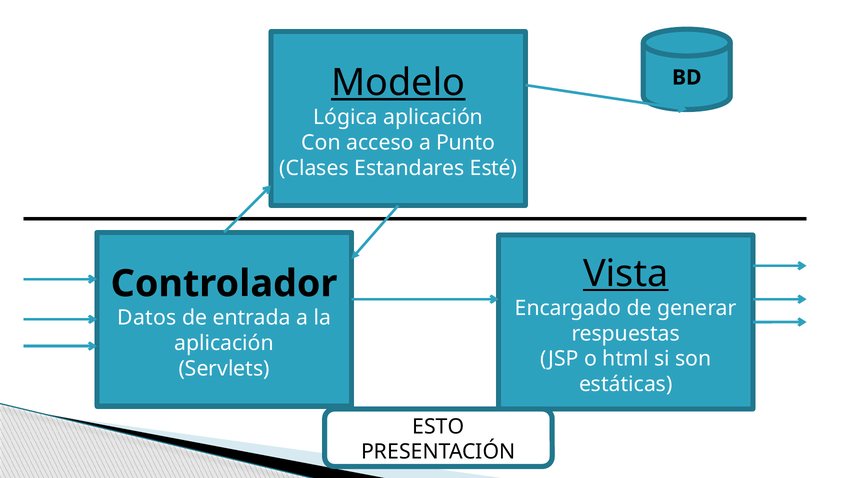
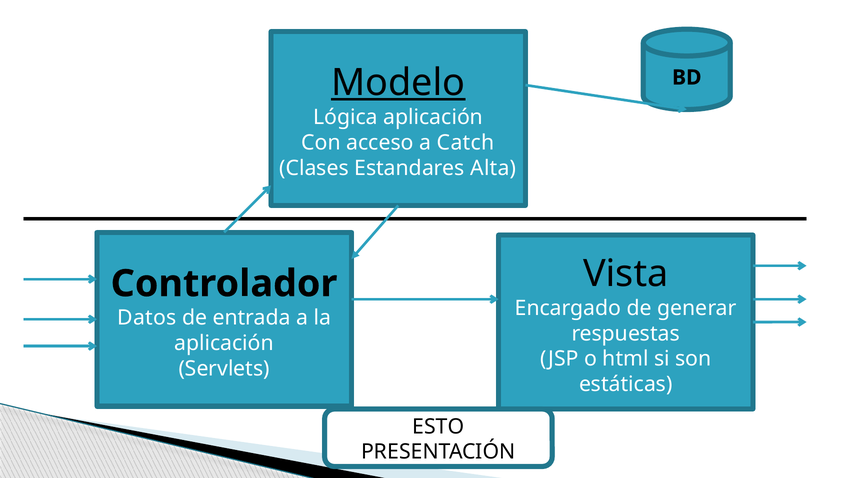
Punto: Punto -> Catch
Esté: Esté -> Alta
Vista underline: present -> none
